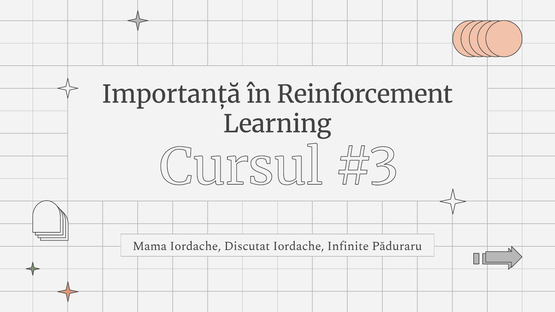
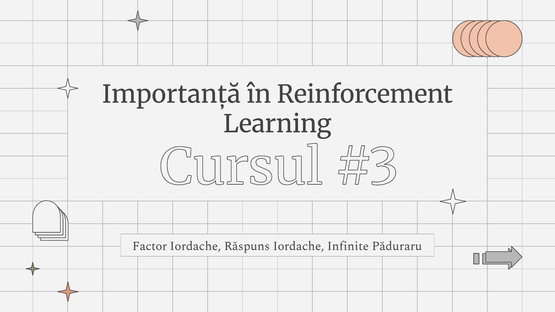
Mama: Mama -> Factor
Discutat: Discutat -> Răspuns
